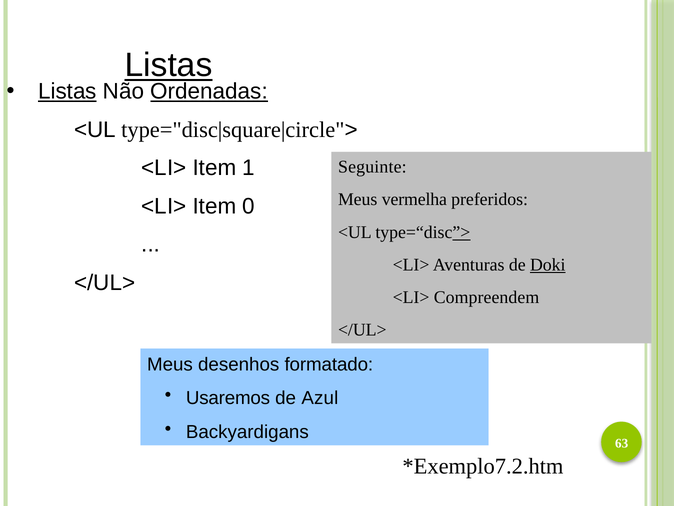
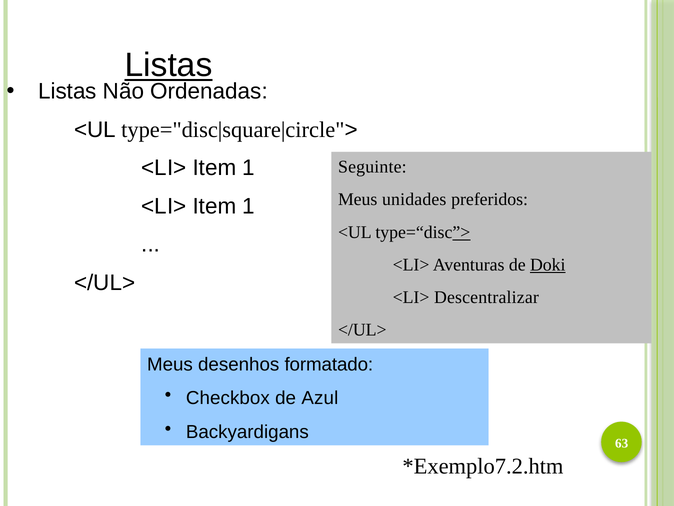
Listas at (67, 91) underline: present -> none
Ordenadas underline: present -> none
vermelha: vermelha -> unidades
0 at (249, 206): 0 -> 1
Compreendem: Compreendem -> Descentralizar
Usaremos: Usaremos -> Checkbox
